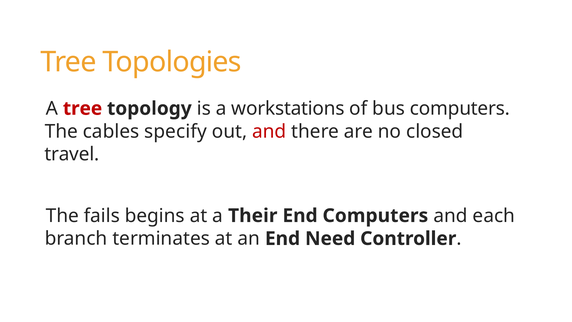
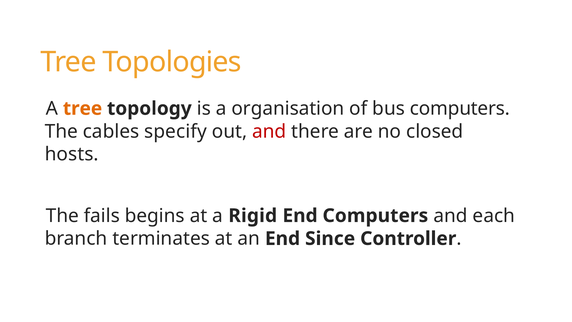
tree at (83, 108) colour: red -> orange
workstations: workstations -> organisation
travel: travel -> hosts
Their: Their -> Rigid
Need: Need -> Since
